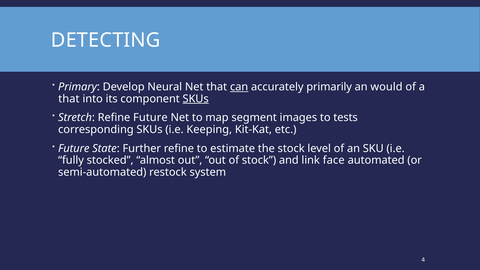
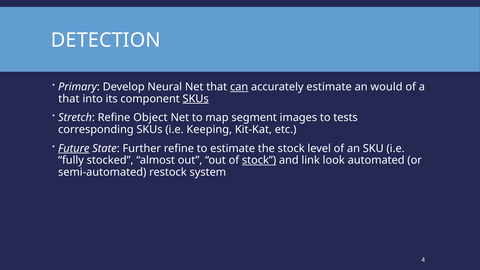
DETECTING: DETECTING -> DETECTION
accurately primarily: primarily -> estimate
Refine Future: Future -> Object
Future at (74, 148) underline: none -> present
stock at (259, 160) underline: none -> present
face: face -> look
